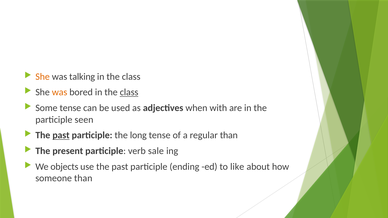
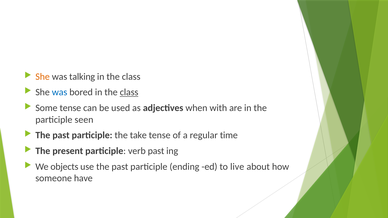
was at (60, 92) colour: orange -> blue
past at (61, 135) underline: present -> none
long: long -> take
regular than: than -> time
verb sale: sale -> past
like: like -> live
someone than: than -> have
